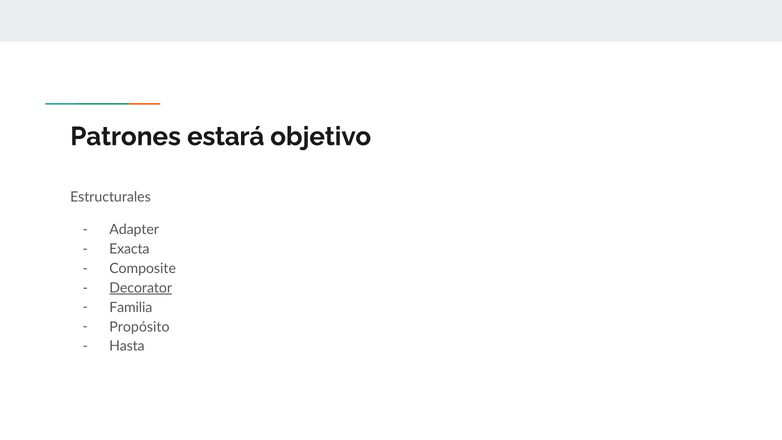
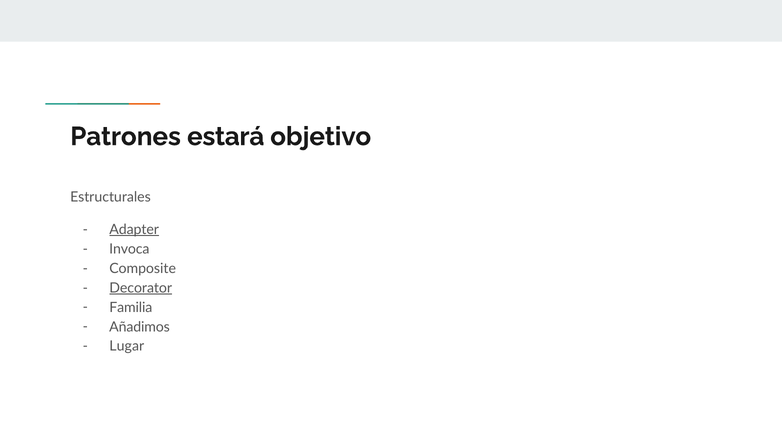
Adapter underline: none -> present
Exacta: Exacta -> Invoca
Propósito: Propósito -> Añadimos
Hasta: Hasta -> Lugar
